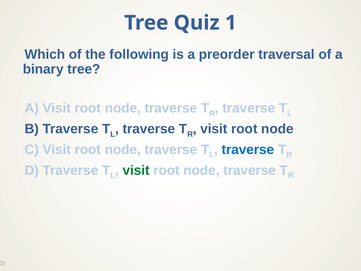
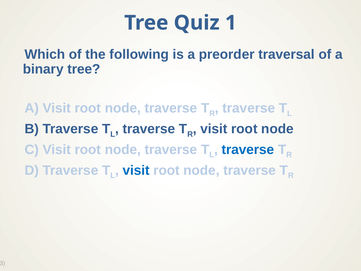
visit at (136, 170) colour: green -> blue
